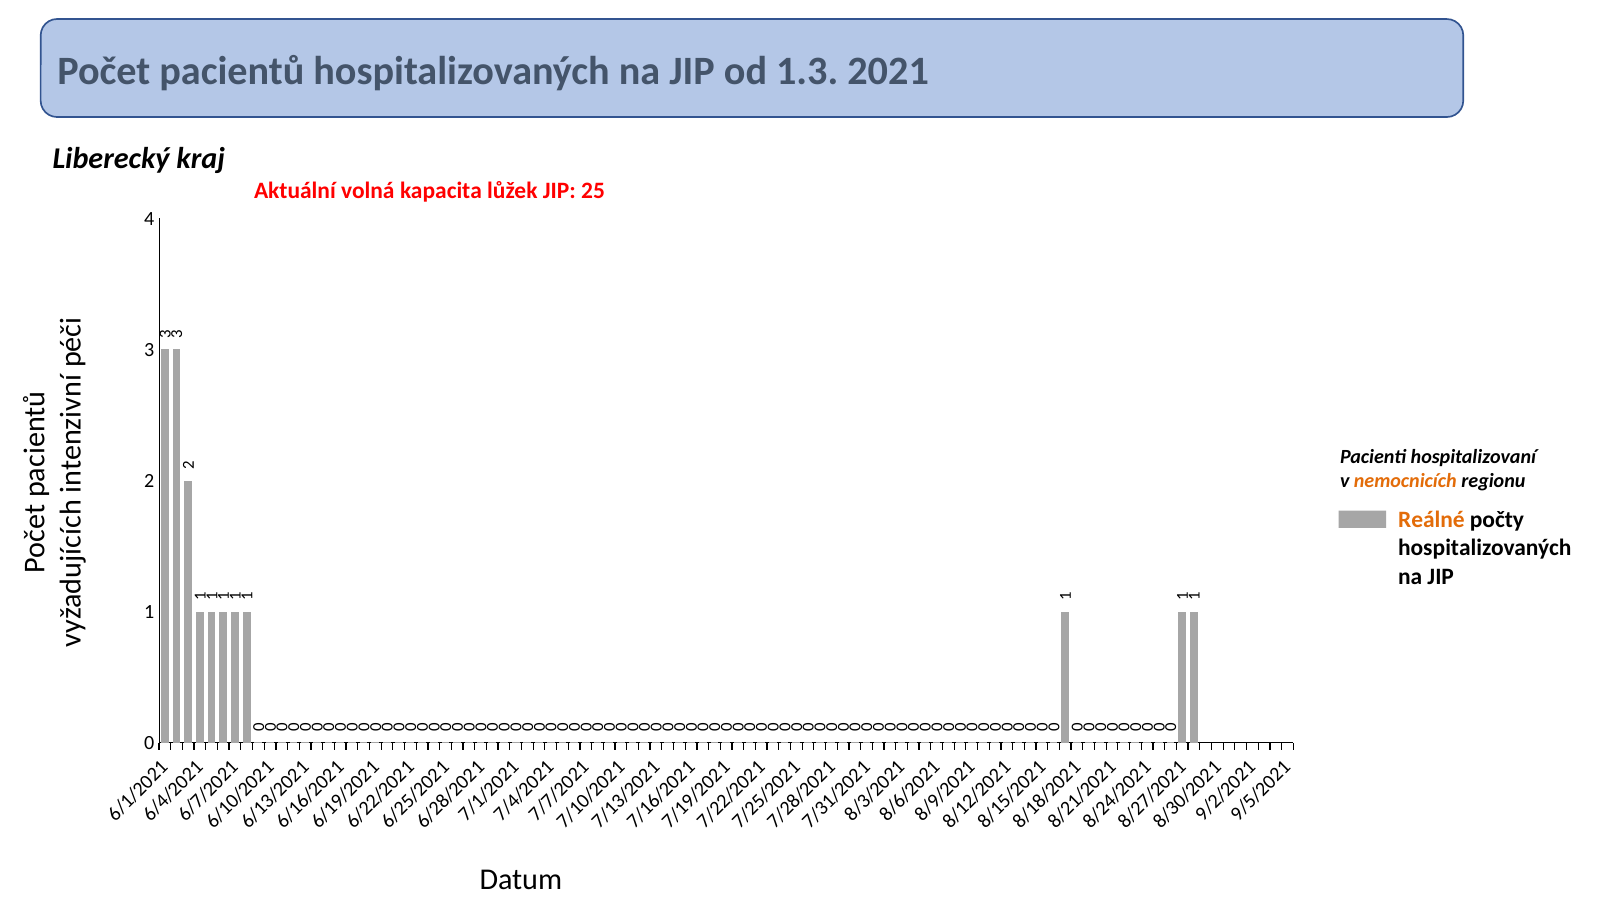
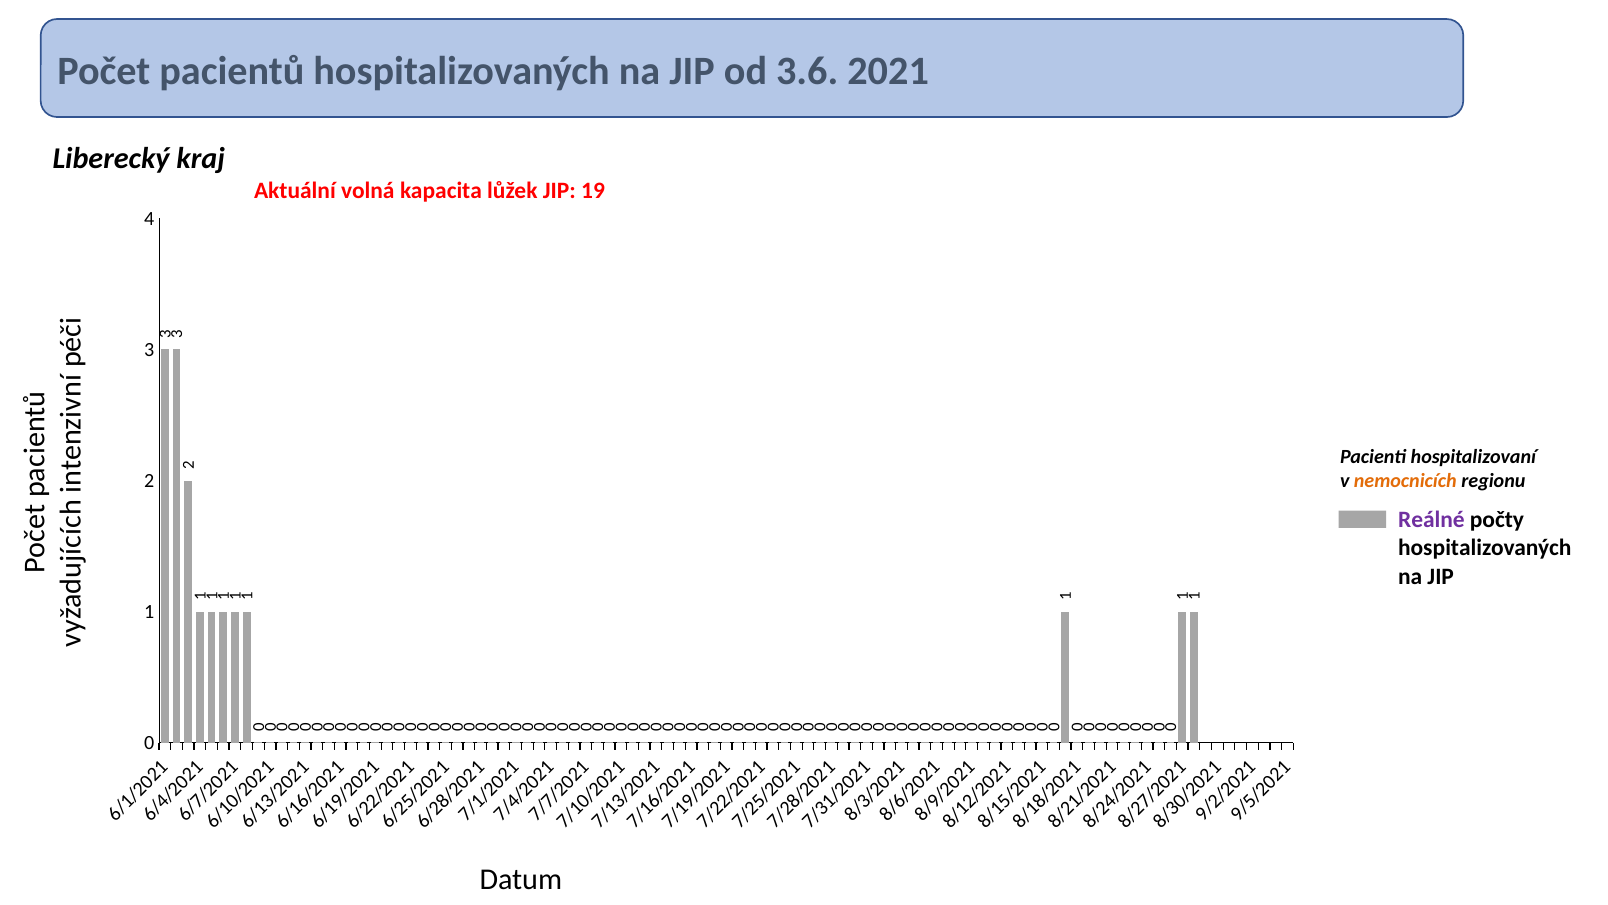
1.3: 1.3 -> 3.6
25: 25 -> 19
Reálné colour: orange -> purple
